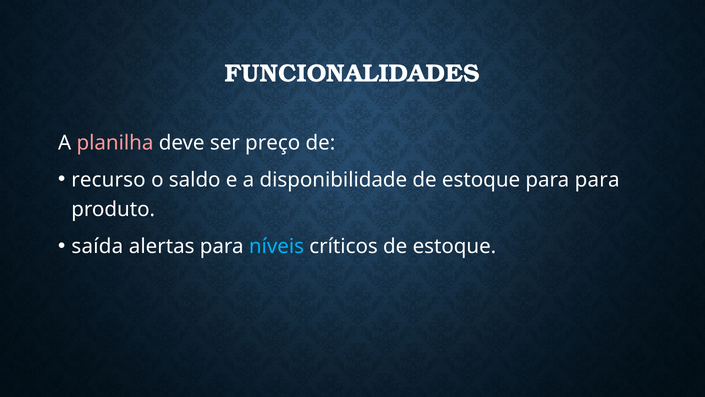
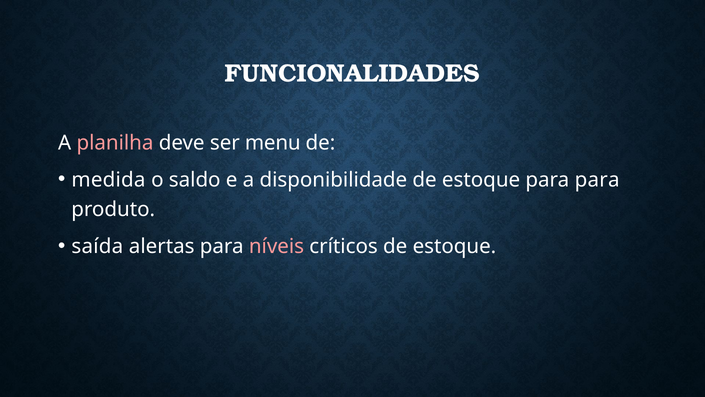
preço: preço -> menu
recurso: recurso -> medida
níveis colour: light blue -> pink
